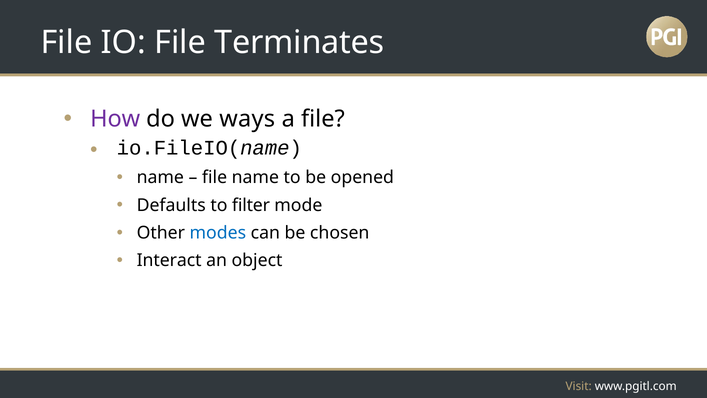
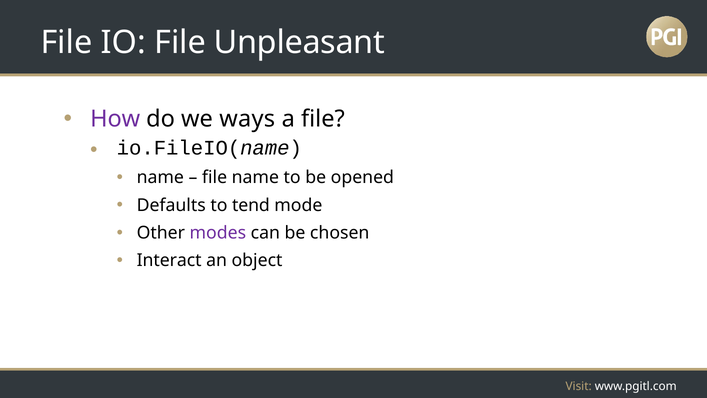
Terminates: Terminates -> Unpleasant
filter: filter -> tend
modes colour: blue -> purple
